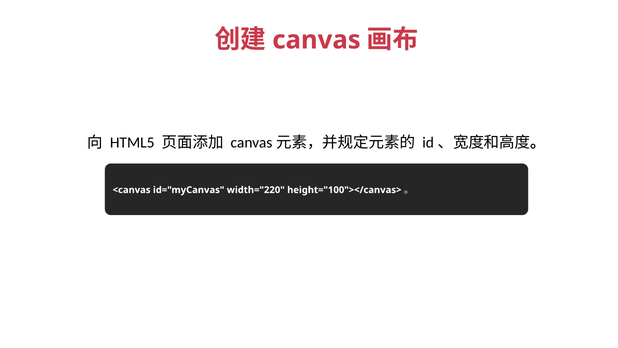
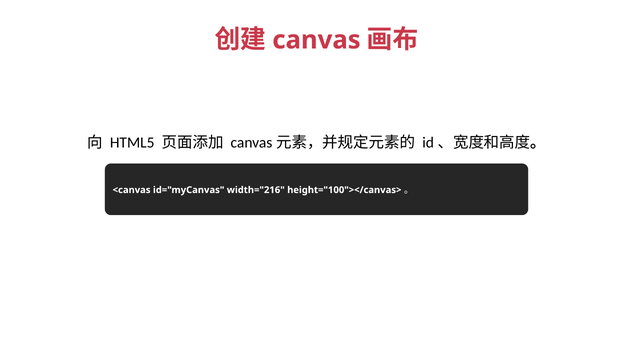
width="220: width="220 -> width="216
